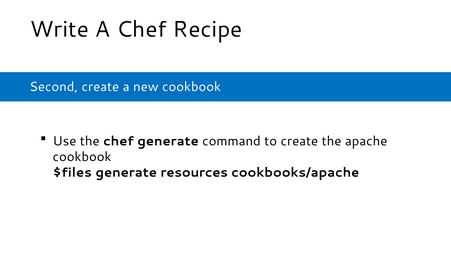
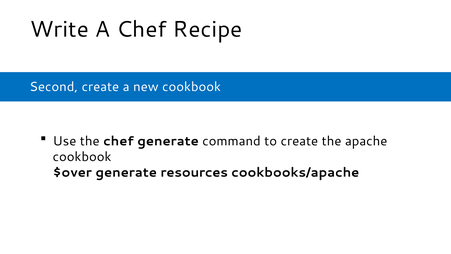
$files: $files -> $over
